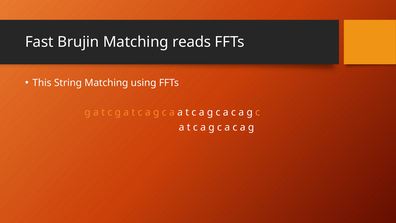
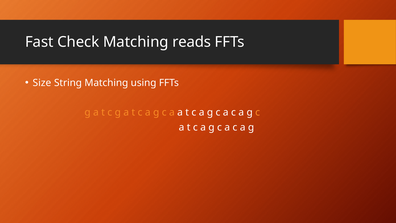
Brujin: Brujin -> Check
This: This -> Size
